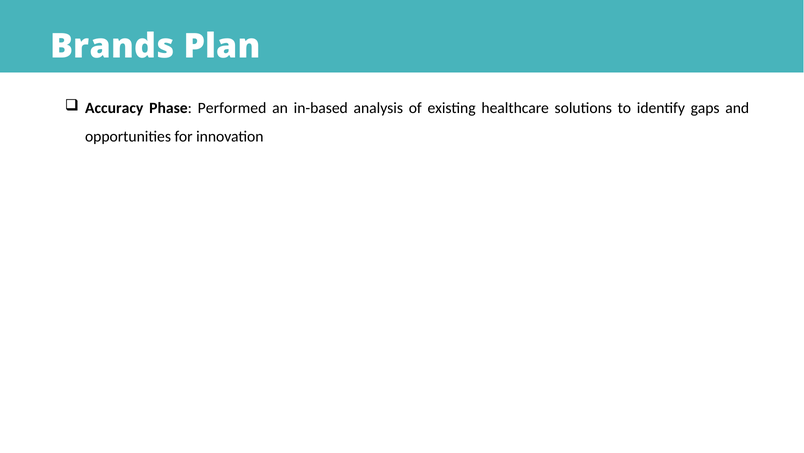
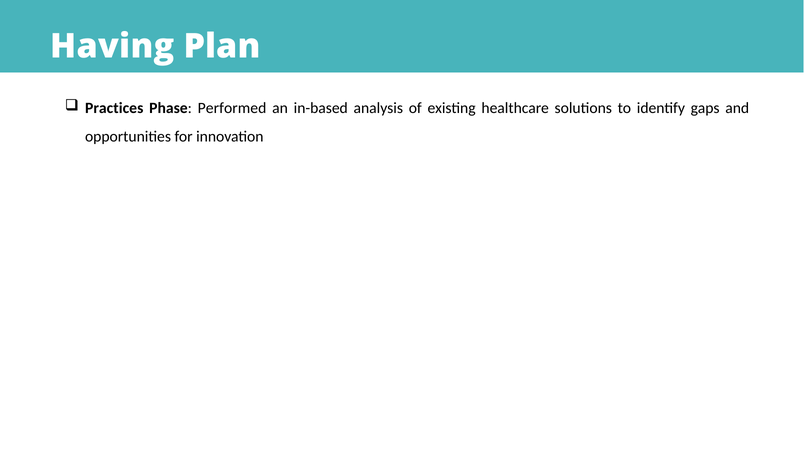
Brands: Brands -> Having
Accuracy: Accuracy -> Practices
